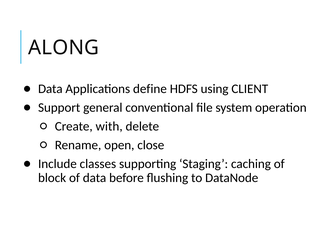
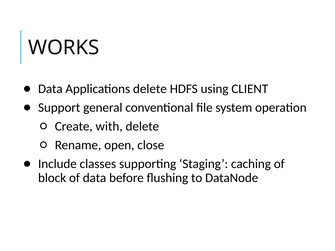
ALONG: ALONG -> WORKS
Applications define: define -> delete
